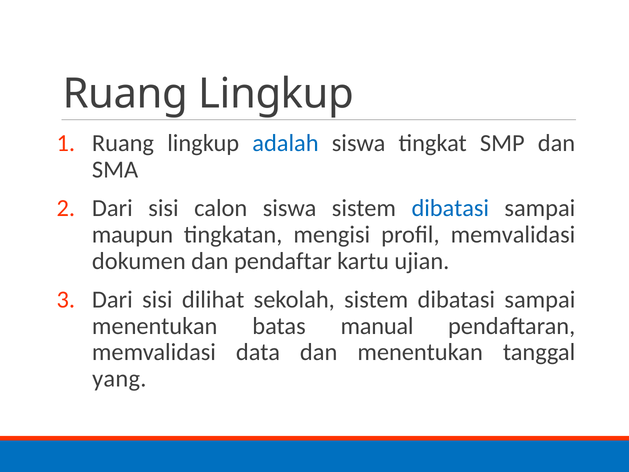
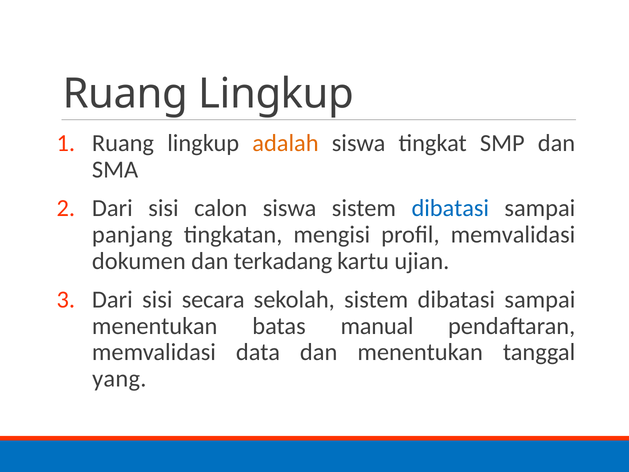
adalah colour: blue -> orange
maupun: maupun -> panjang
pendaftar: pendaftar -> terkadang
dilihat: dilihat -> secara
